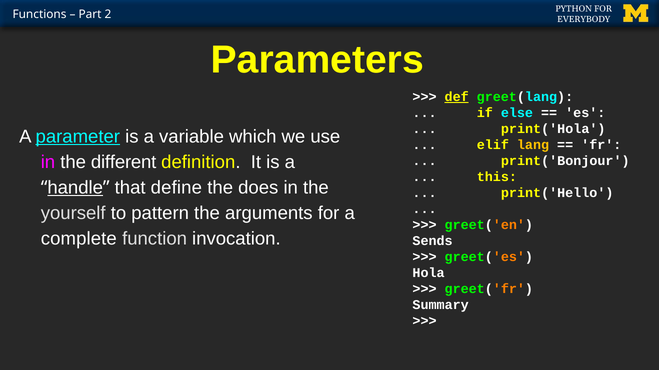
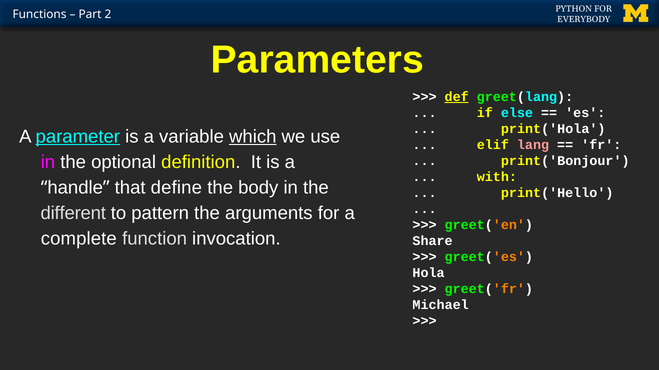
which underline: none -> present
lang colour: yellow -> pink
different: different -> optional
this: this -> with
handle underline: present -> none
does: does -> body
yourself: yourself -> different
Sends: Sends -> Share
Summary: Summary -> Michael
